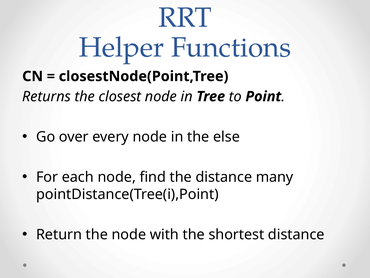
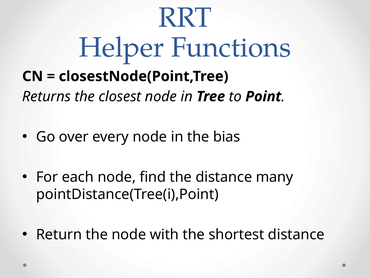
else: else -> bias
